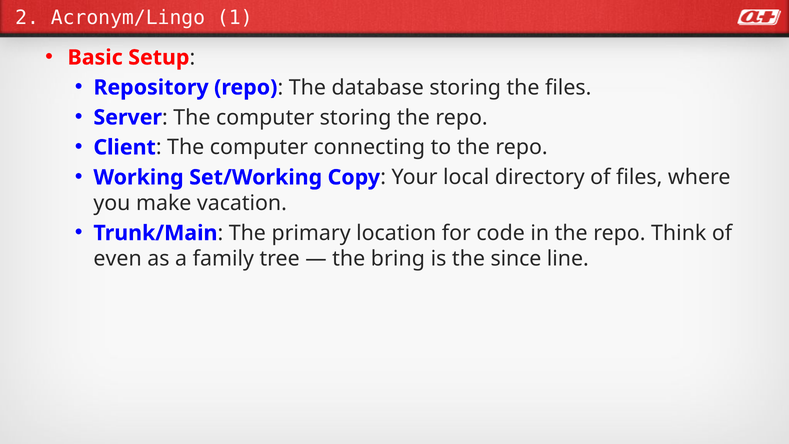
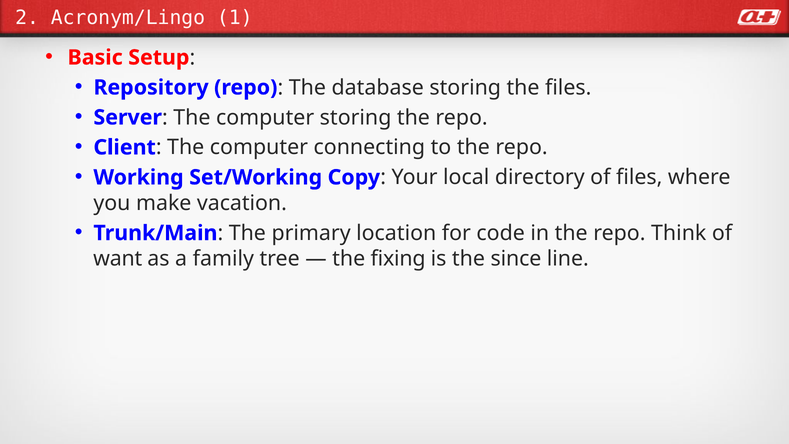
even: even -> want
bring: bring -> fixing
